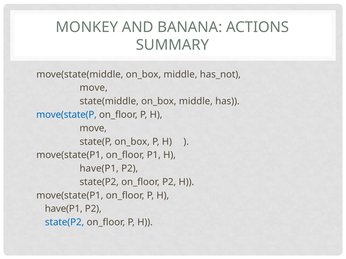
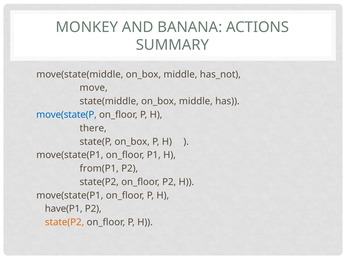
move at (93, 128): move -> there
have(P1 at (99, 169): have(P1 -> from(P1
state(P2 at (65, 223) colour: blue -> orange
